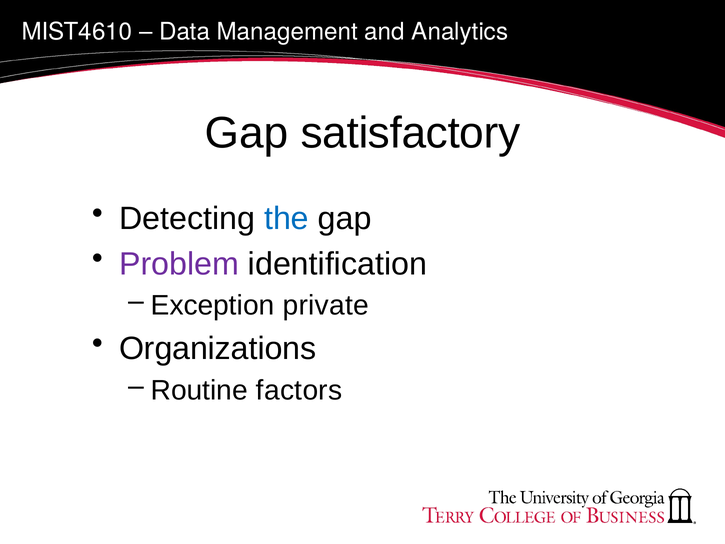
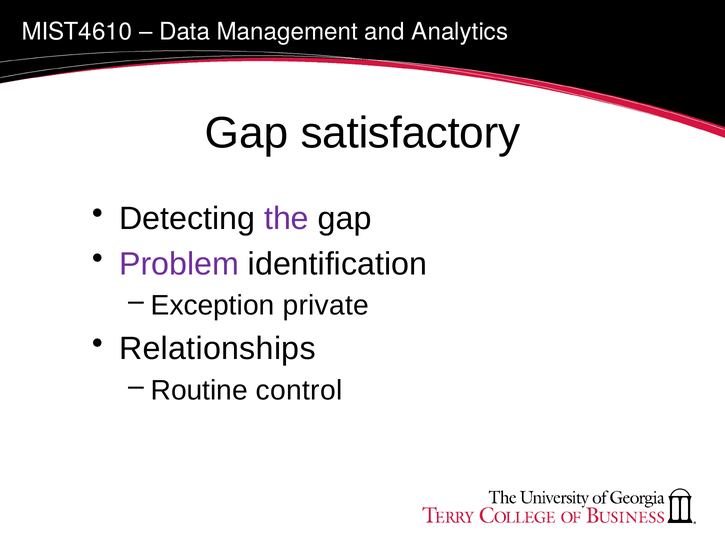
the colour: blue -> purple
Organizations: Organizations -> Relationships
factors: factors -> control
